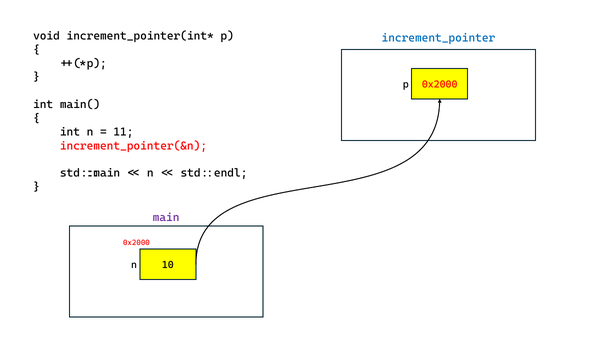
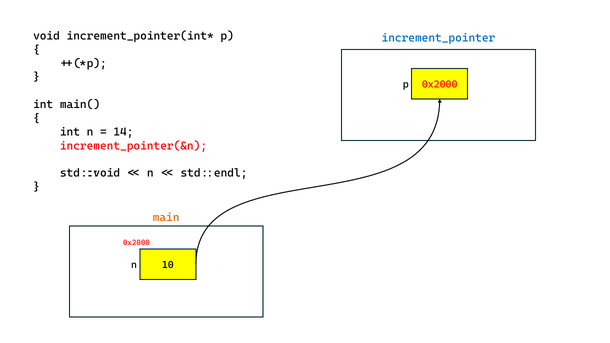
11: 11 -> 14
std::main: std::main -> std::void
main colour: purple -> orange
